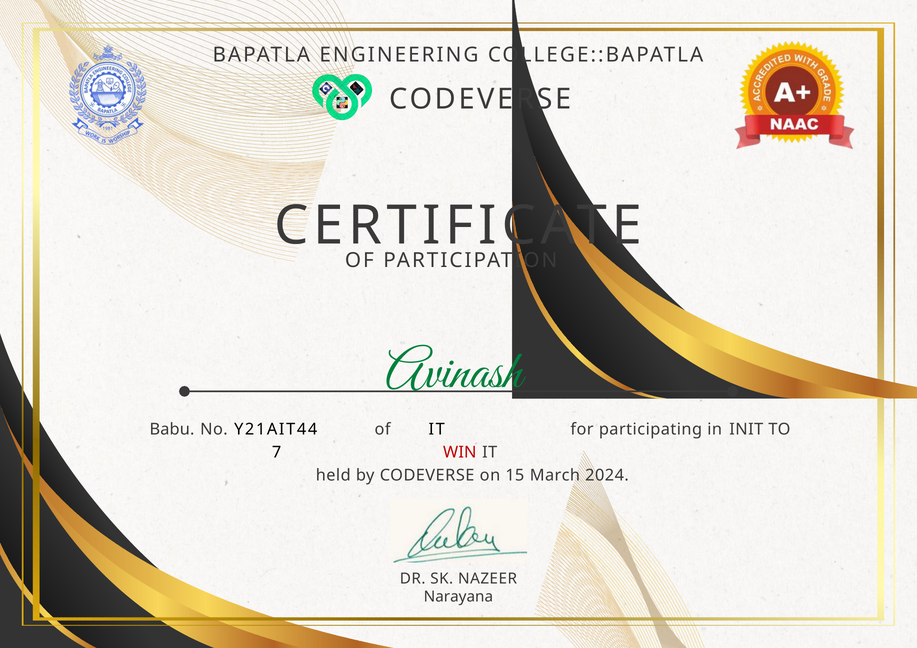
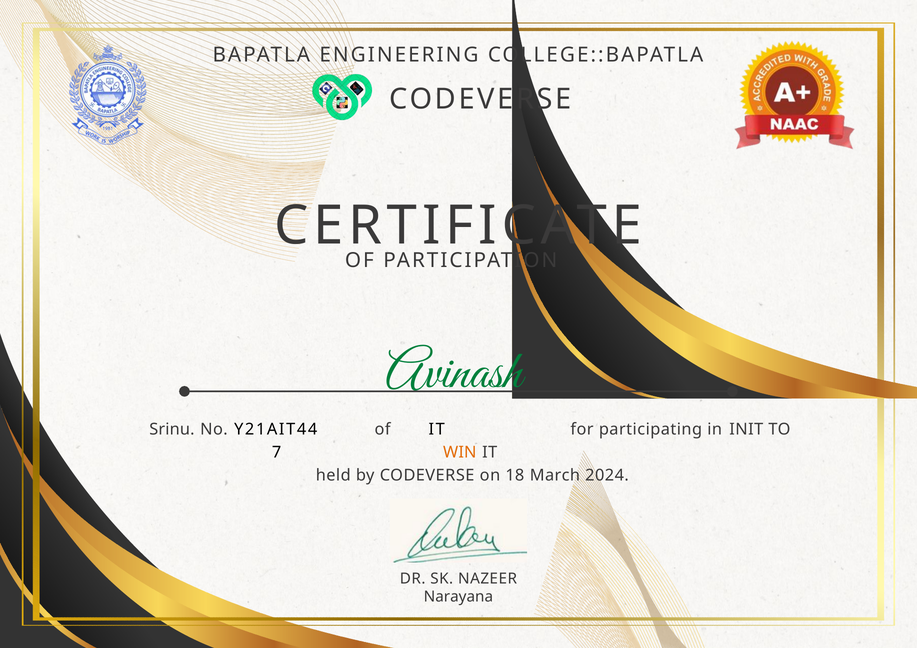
Babu: Babu -> Srinu
WIN colour: red -> orange
15: 15 -> 18
